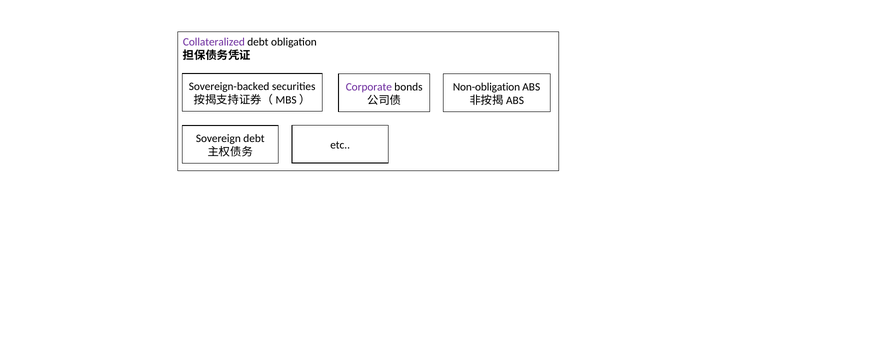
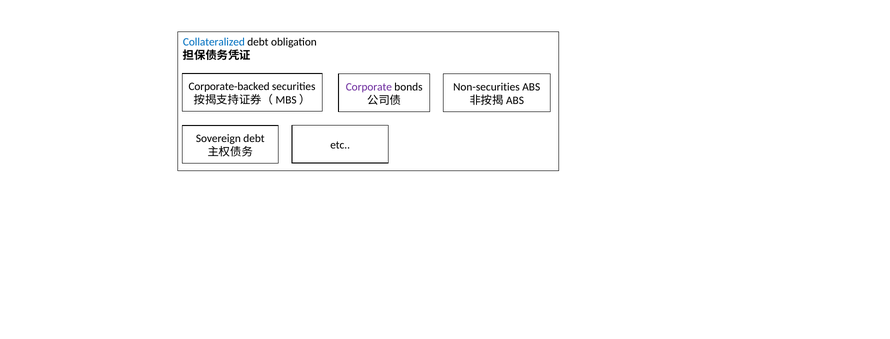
Collateralized colour: purple -> blue
Sovereign-backed: Sovereign-backed -> Corporate-backed
Non-obligation: Non-obligation -> Non-securities
